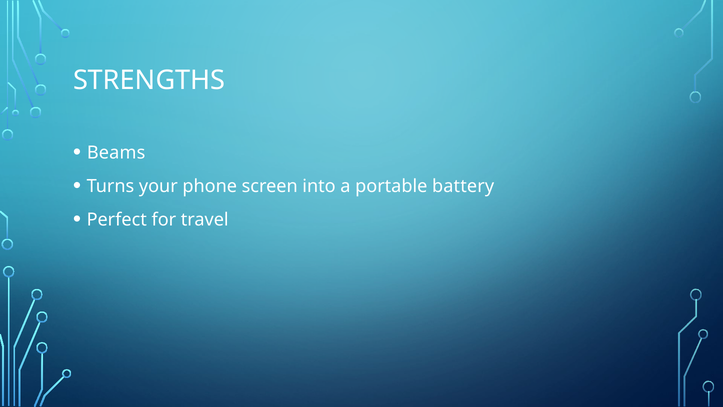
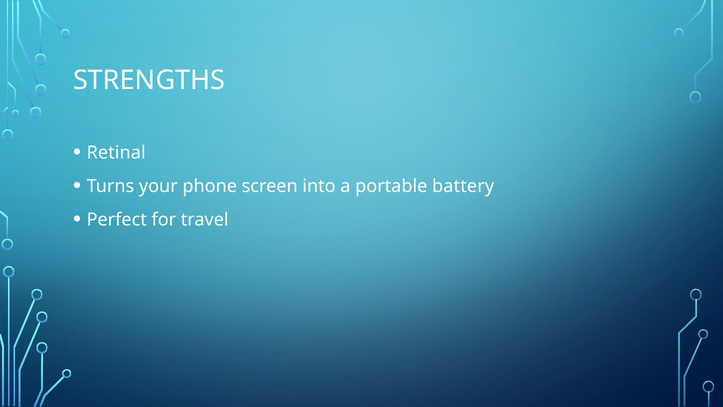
Beams: Beams -> Retinal
